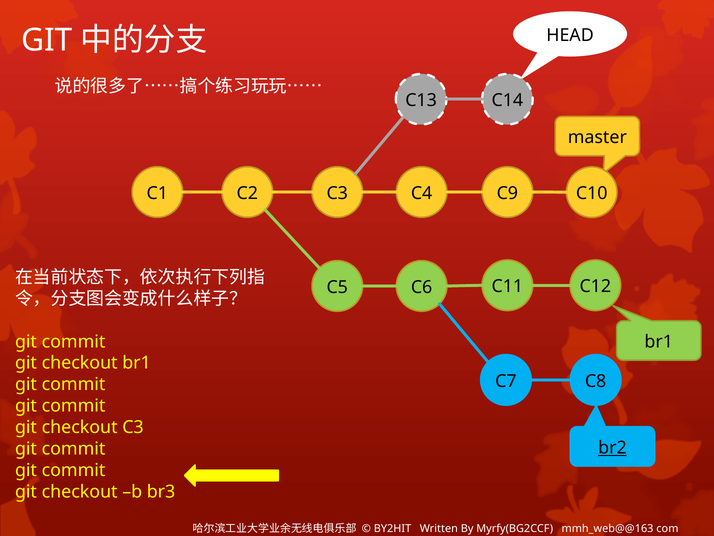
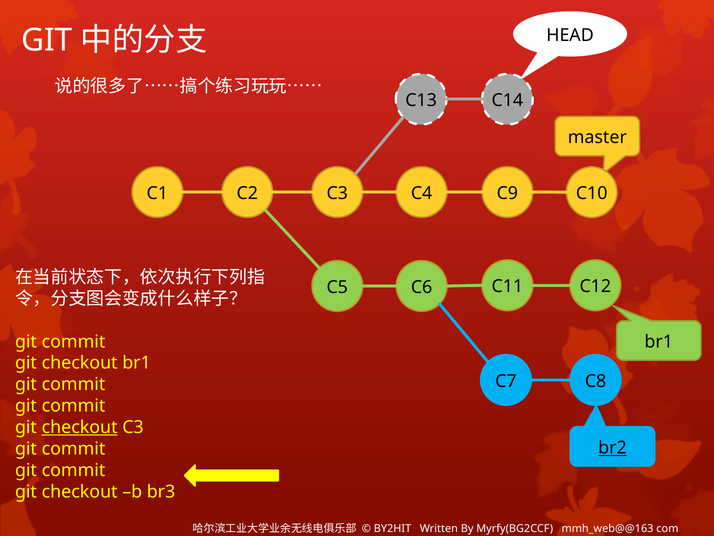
checkout at (80, 427) underline: none -> present
